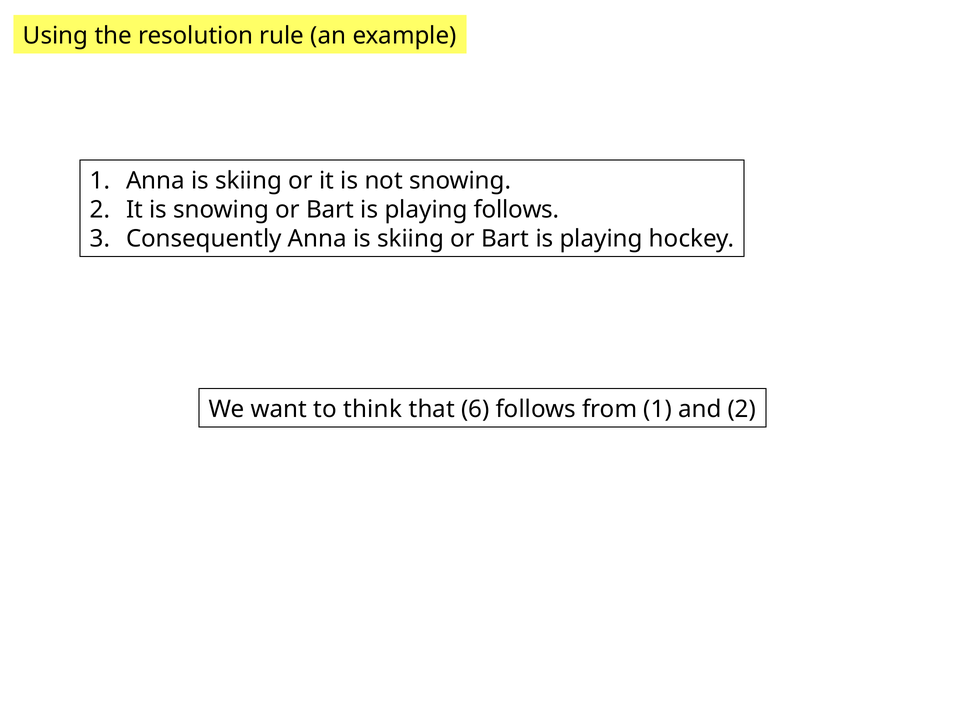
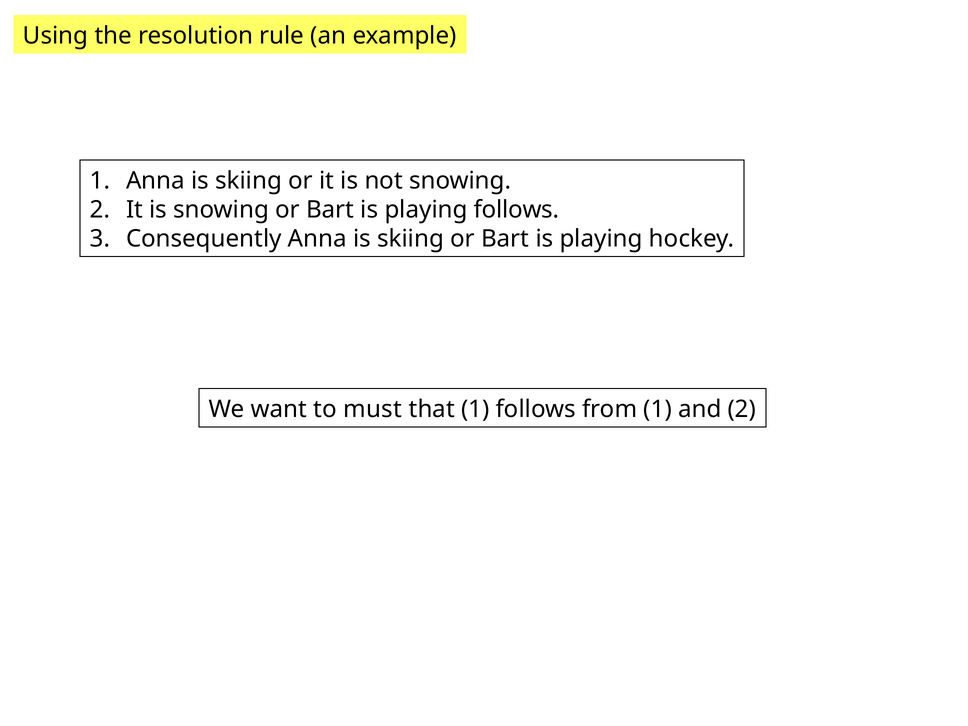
think: think -> must
that 6: 6 -> 1
